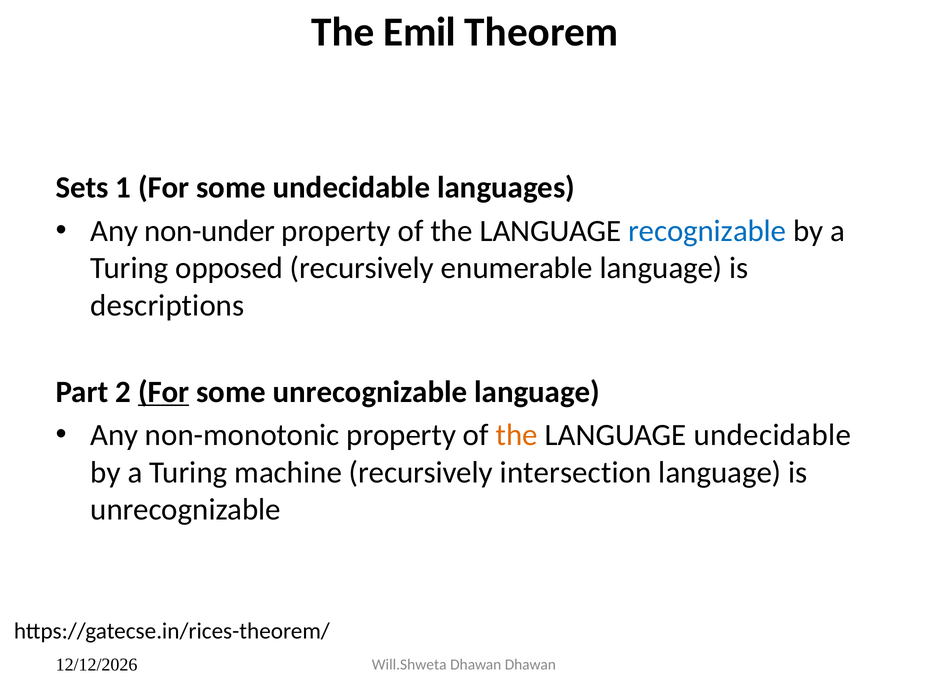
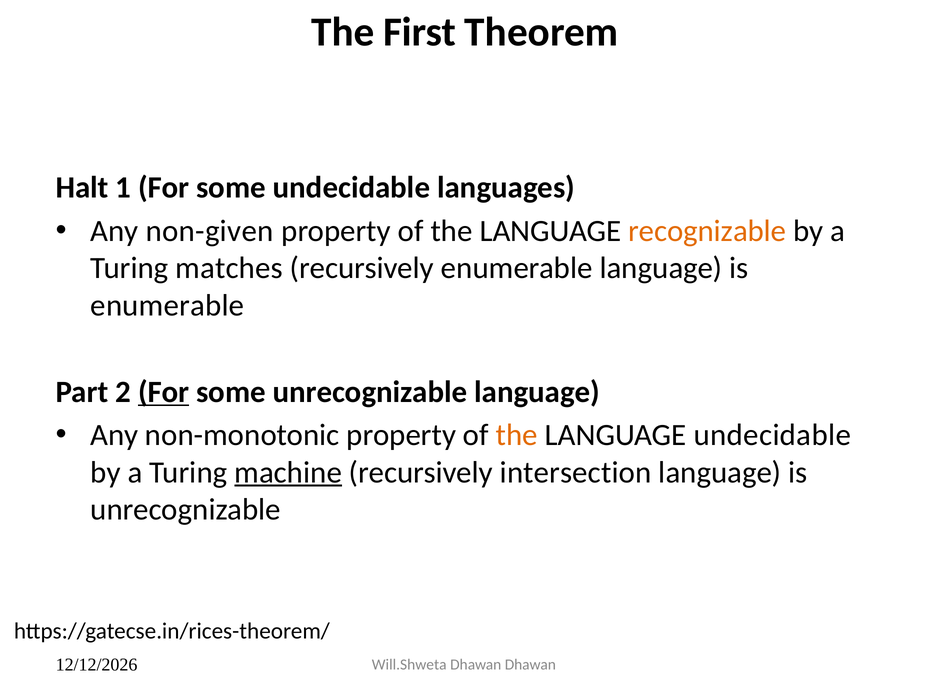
Emil: Emil -> First
Sets: Sets -> Halt
non-under: non-under -> non-given
recognizable colour: blue -> orange
opposed: opposed -> matches
descriptions at (167, 305): descriptions -> enumerable
machine underline: none -> present
